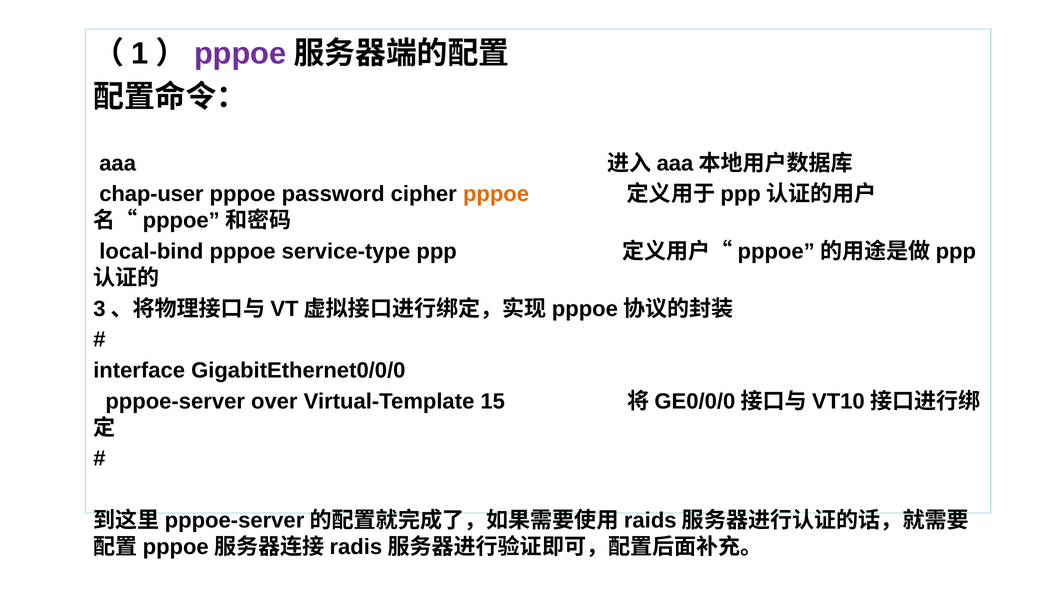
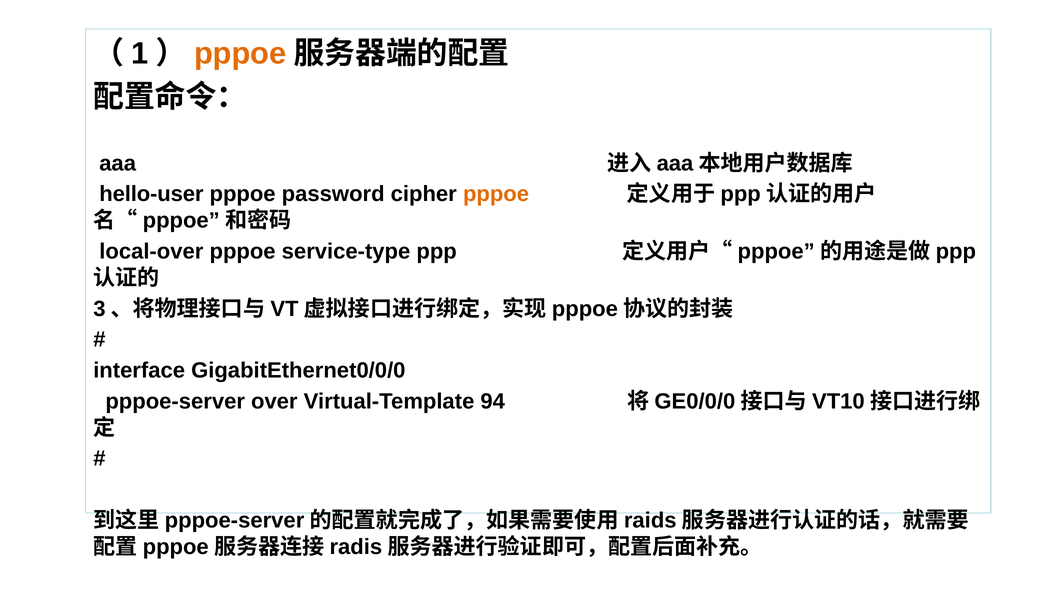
pppoe at (240, 54) colour: purple -> orange
chap-user: chap-user -> hello-user
local-bind: local-bind -> local-over
15: 15 -> 94
